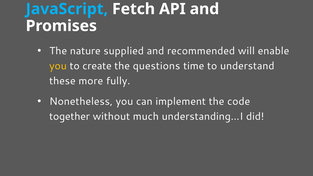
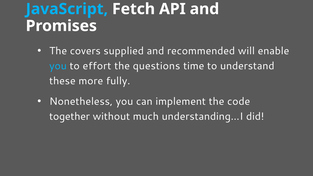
nature: nature -> covers
you at (58, 66) colour: yellow -> light blue
create: create -> effort
